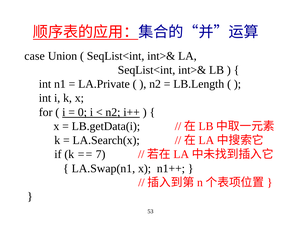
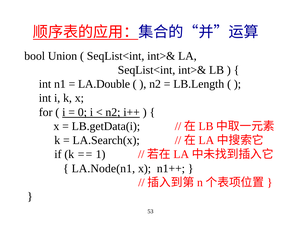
case: case -> bool
LA.Private: LA.Private -> LA.Double
7: 7 -> 1
LA.Swap(n1: LA.Swap(n1 -> LA.Node(n1
